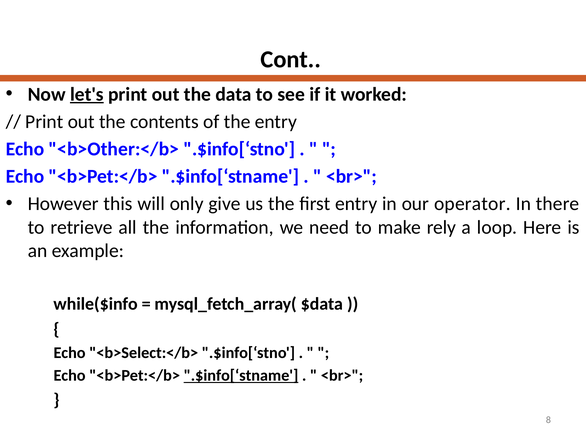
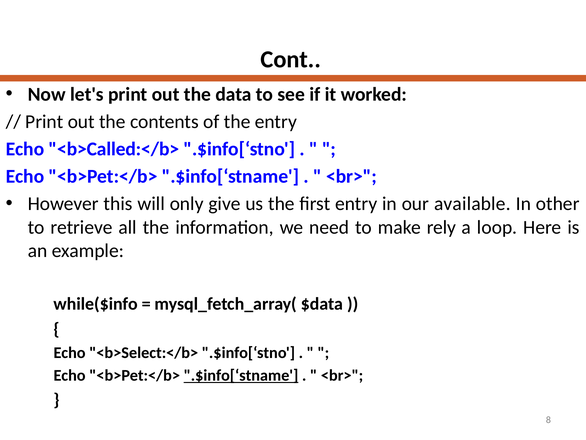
let's underline: present -> none
<b>Other:</b>: <b>Other:</b> -> <b>Called:</b>
operator: operator -> available
there: there -> other
